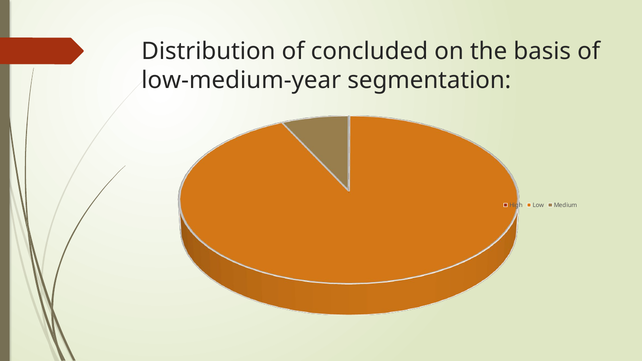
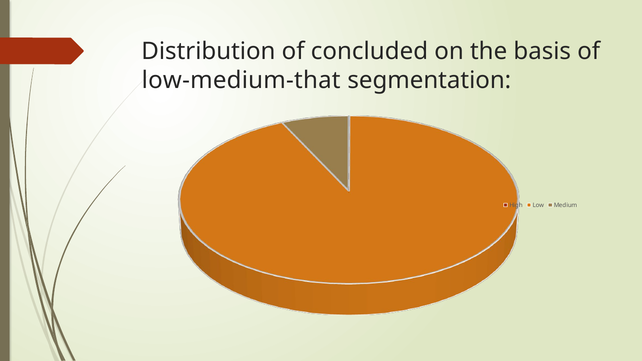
low-medium-year: low-medium-year -> low-medium-that
